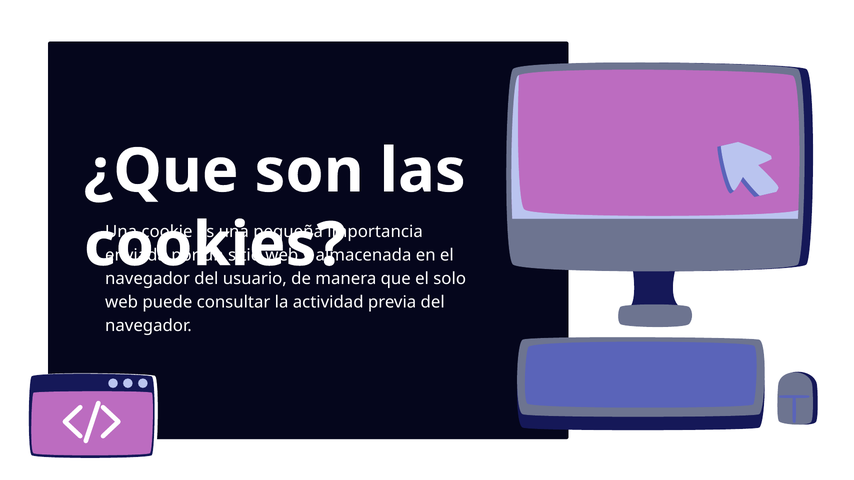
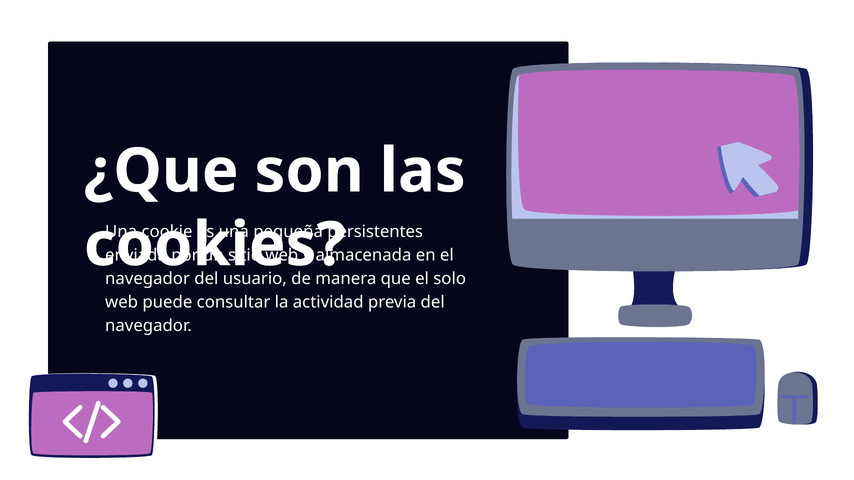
importancia: importancia -> persistentes
